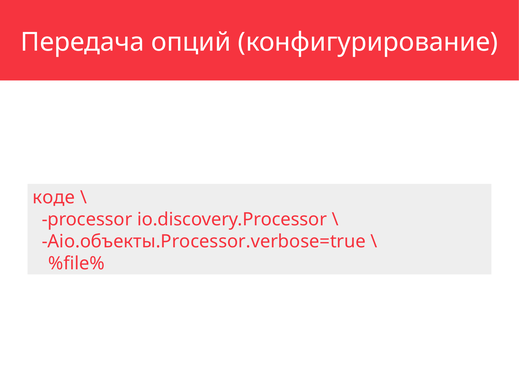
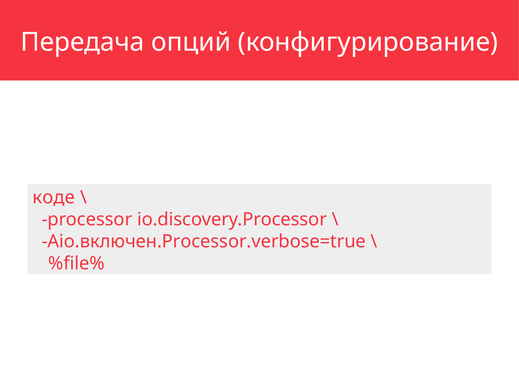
Aio.объекты.Processor.verbose=true: Aio.объекты.Processor.verbose=true -> Aio.включен.Processor.verbose=true
